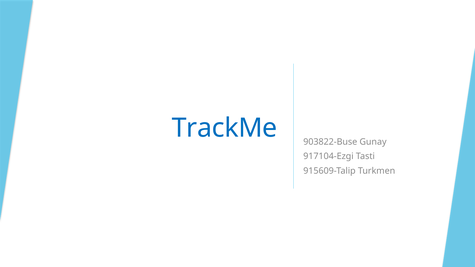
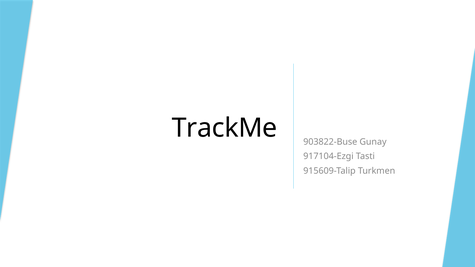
TrackMe colour: blue -> black
